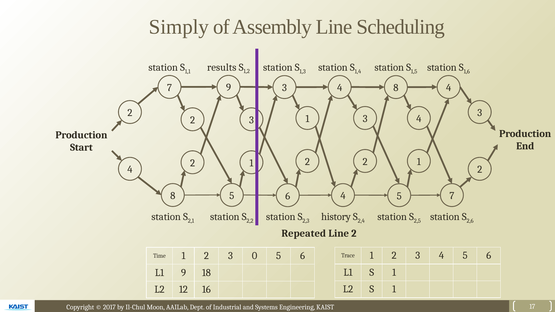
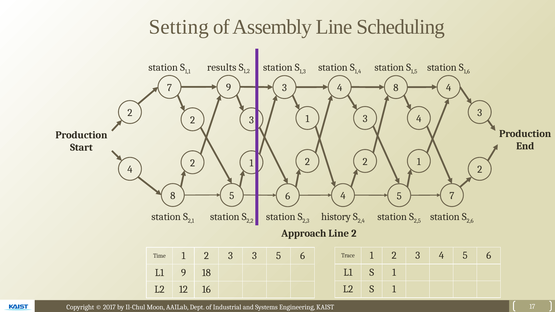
Simply: Simply -> Setting
Repeated: Repeated -> Approach
3 0: 0 -> 3
